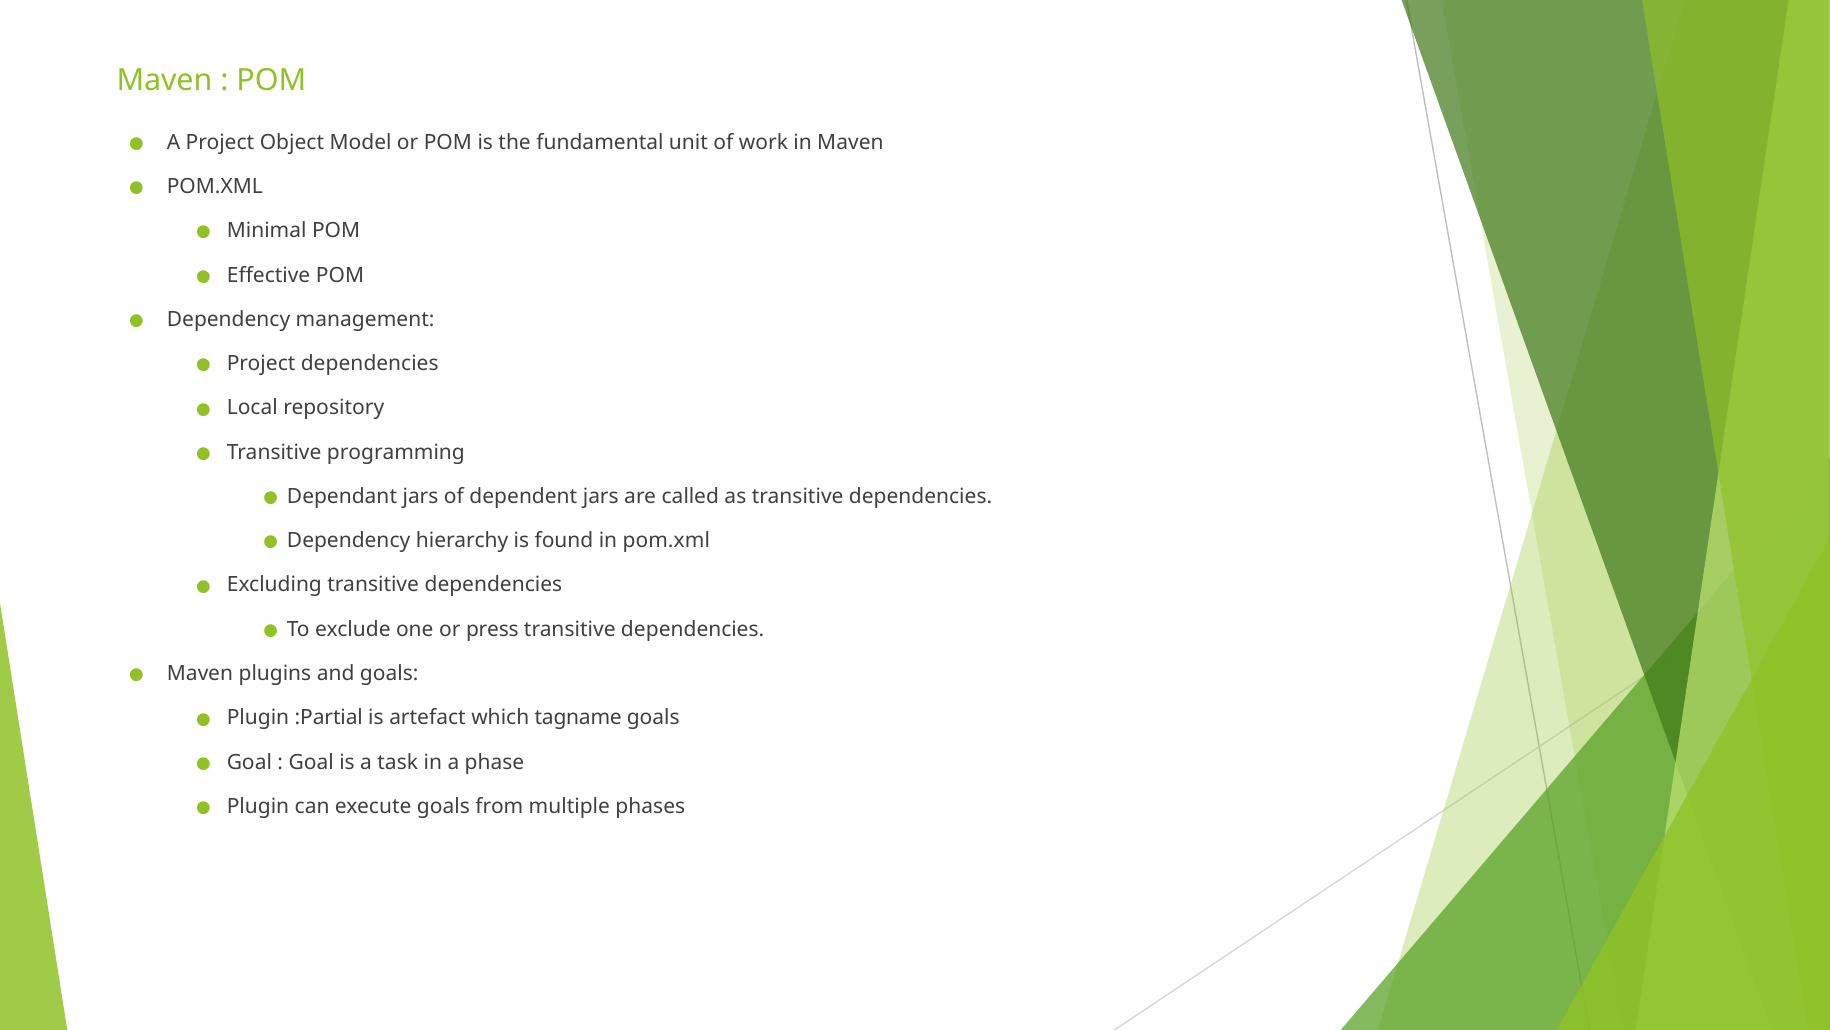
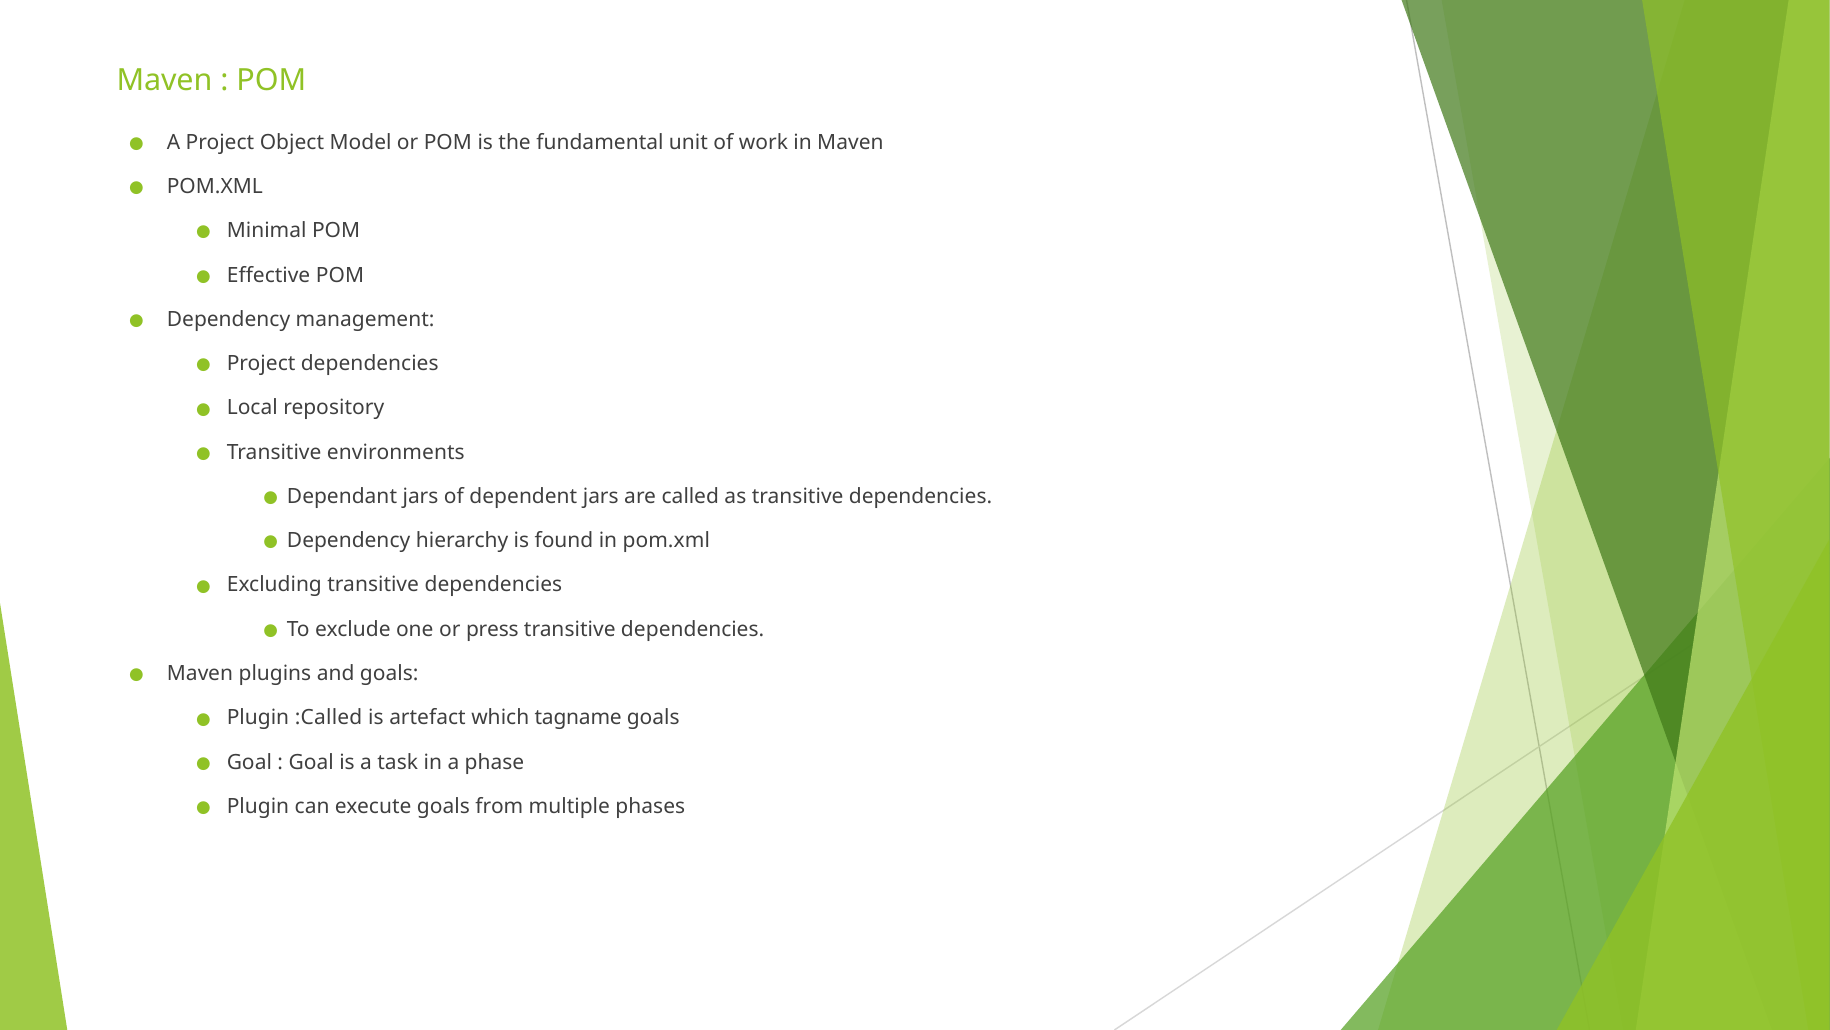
programming: programming -> environments
:Partial: :Partial -> :Called
